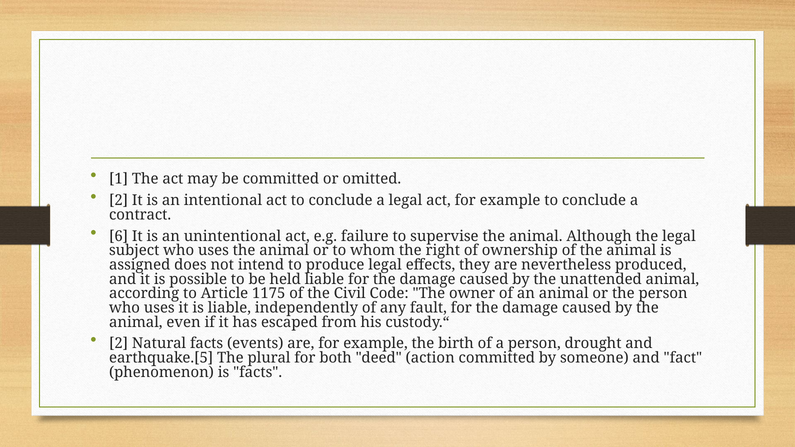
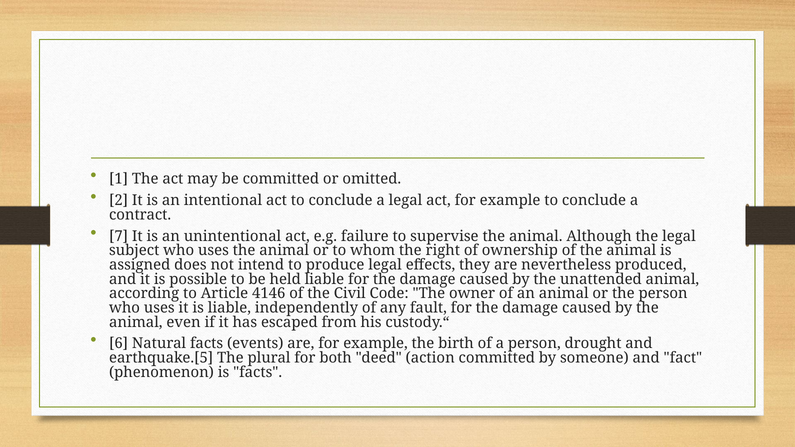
6: 6 -> 7
1175: 1175 -> 4146
2 at (119, 344): 2 -> 6
